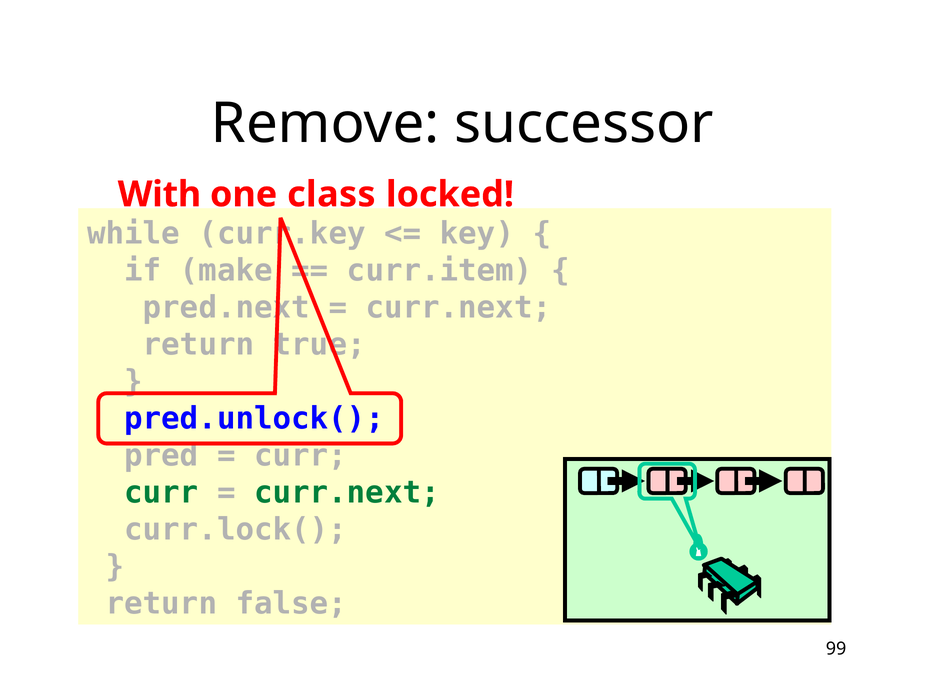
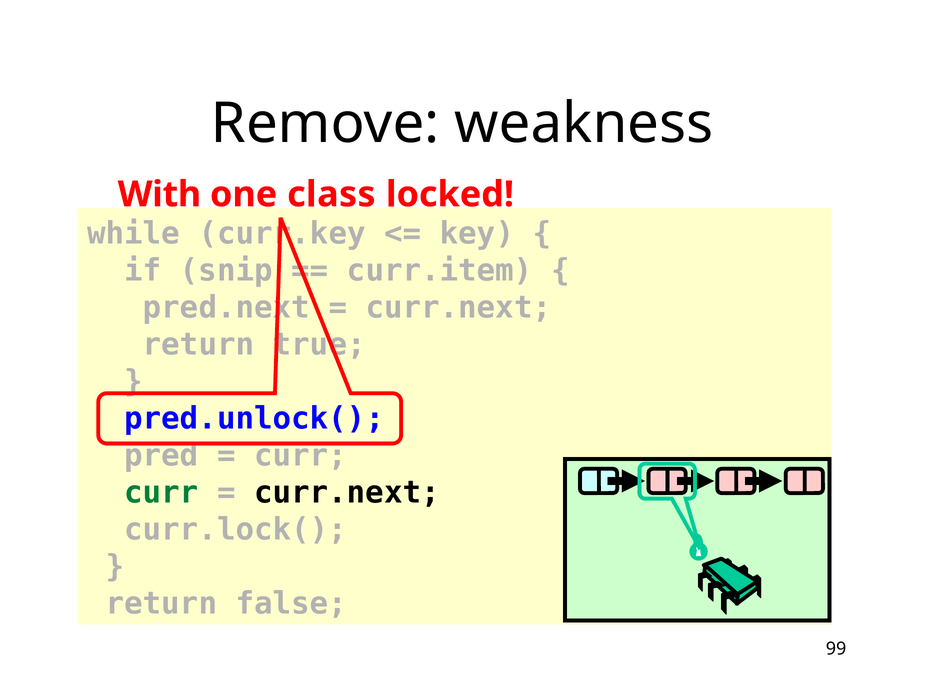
successor: successor -> weakness
make: make -> snip
curr.next at (347, 492) colour: green -> black
